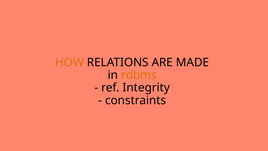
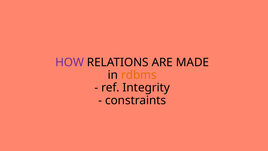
HOW colour: orange -> purple
